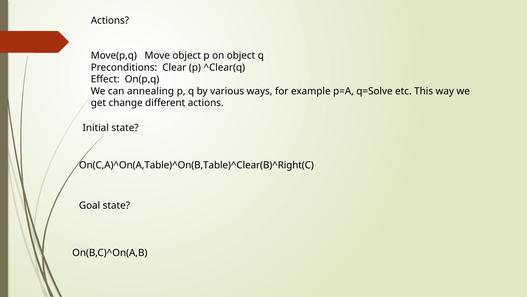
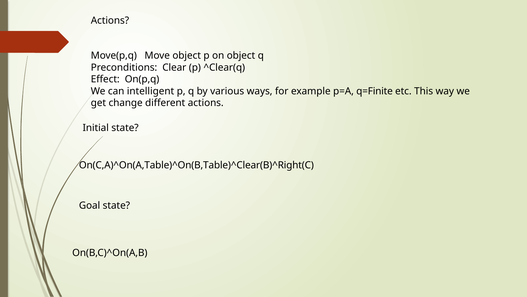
annealing: annealing -> intelligent
q=Solve: q=Solve -> q=Finite
